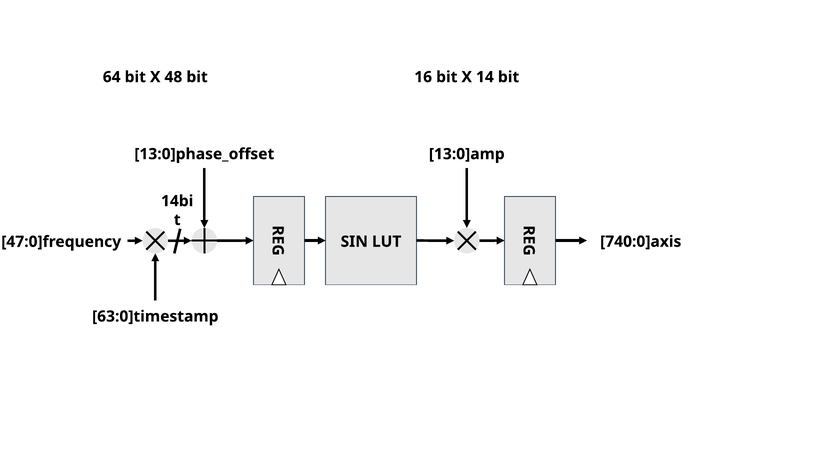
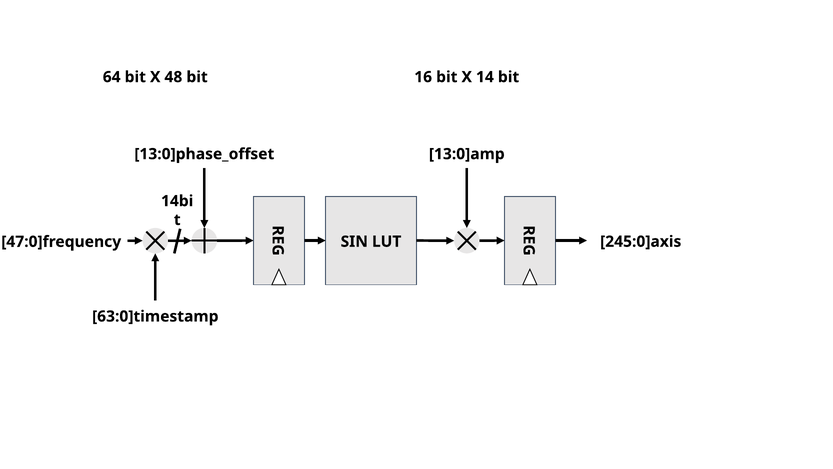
740:0]axis: 740:0]axis -> 245:0]axis
